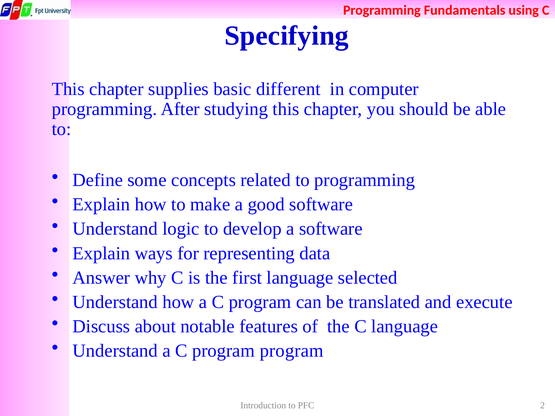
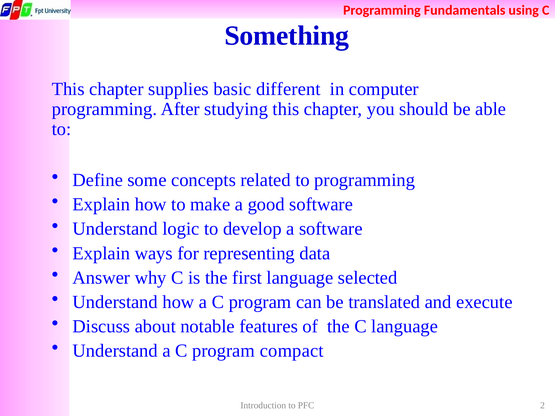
Specifying: Specifying -> Something
program program: program -> compact
